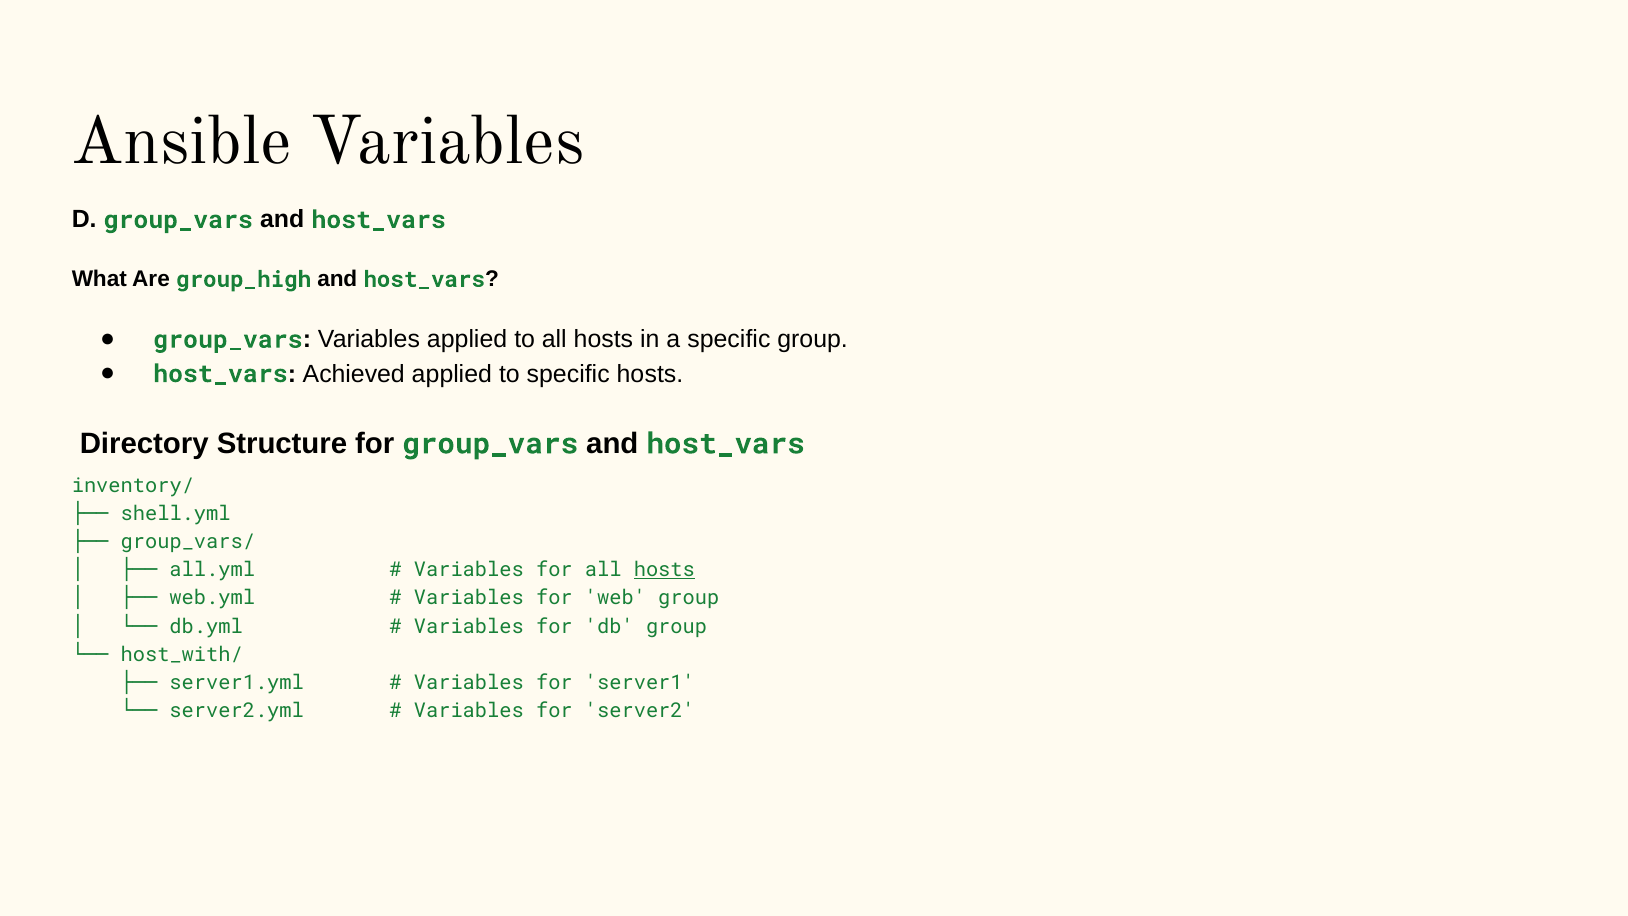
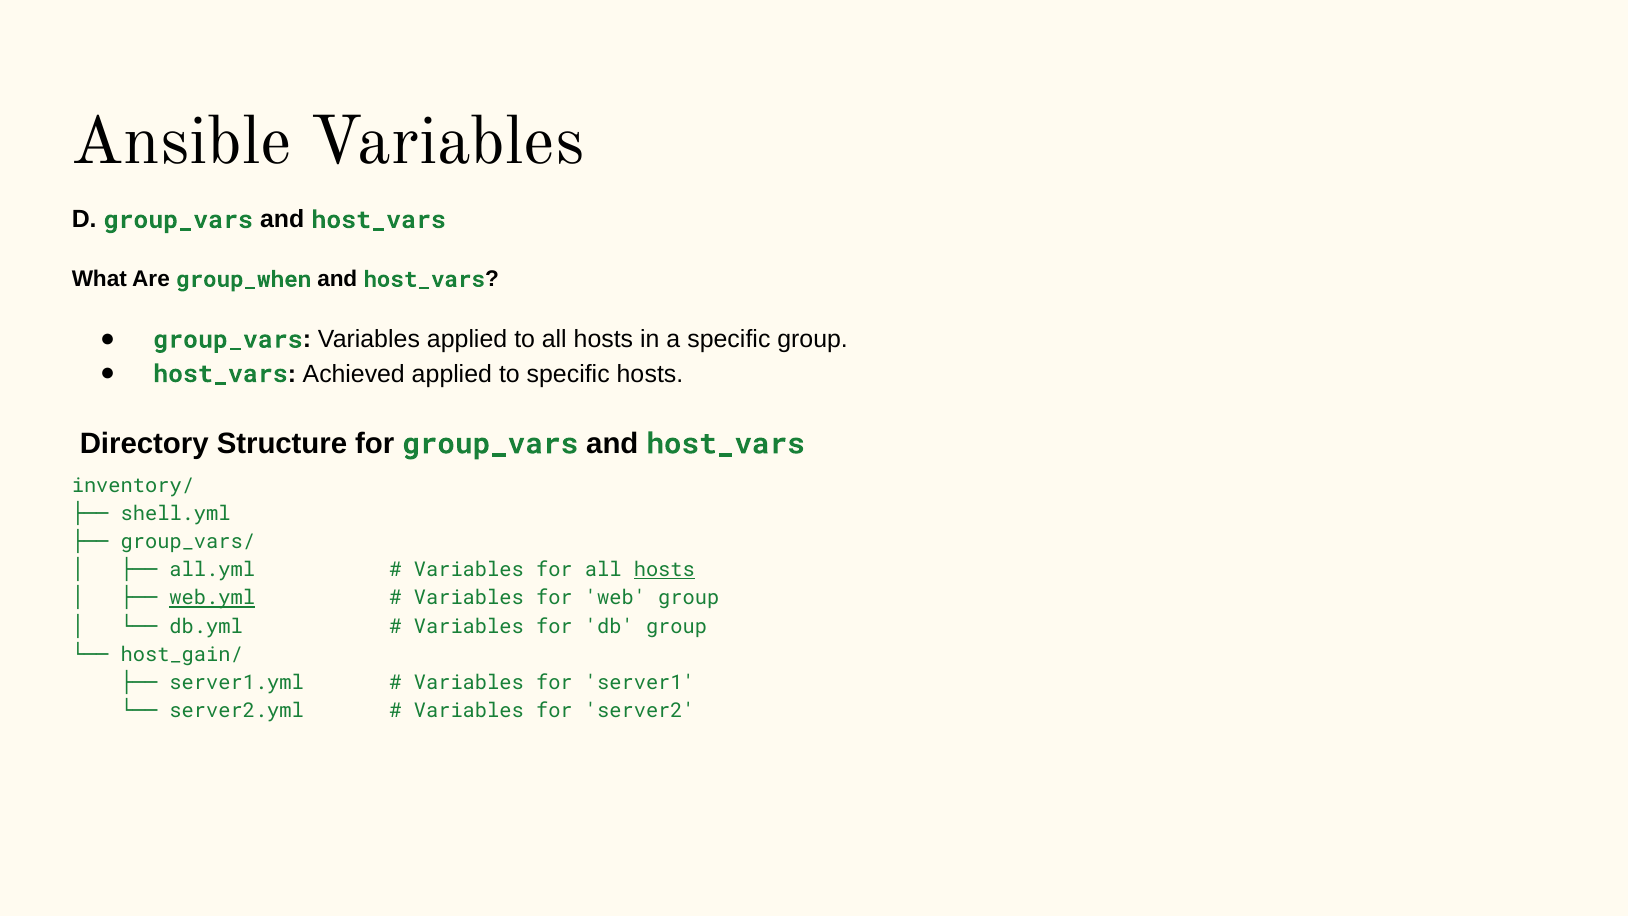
group_high: group_high -> group_when
web.yml underline: none -> present
host_with/: host_with/ -> host_gain/
